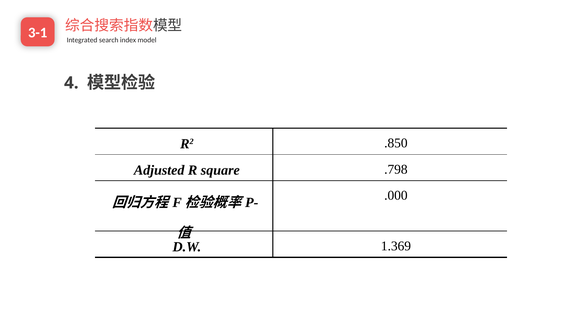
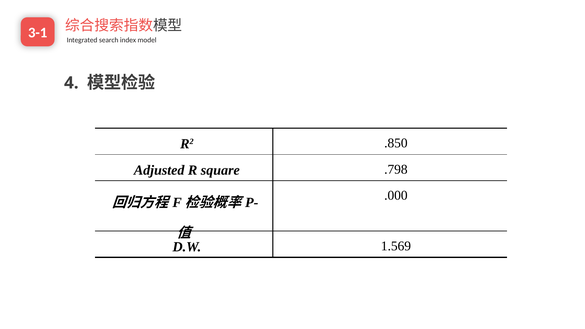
1.369: 1.369 -> 1.569
